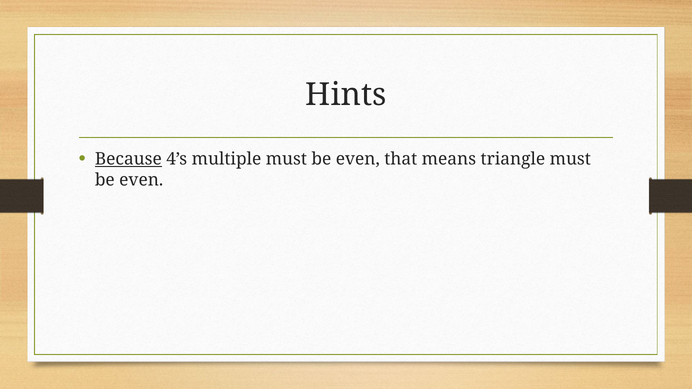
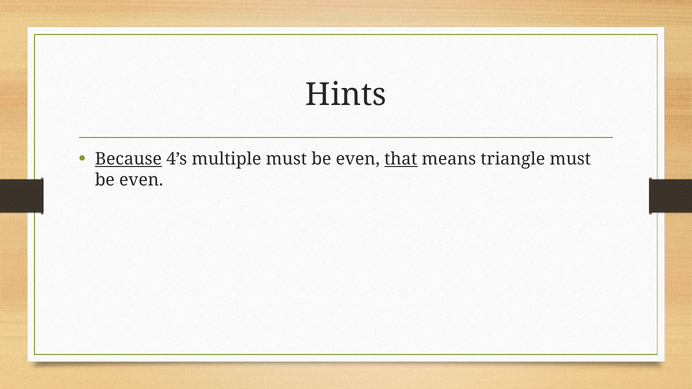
that underline: none -> present
